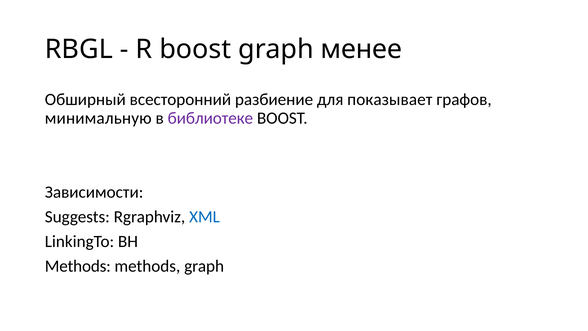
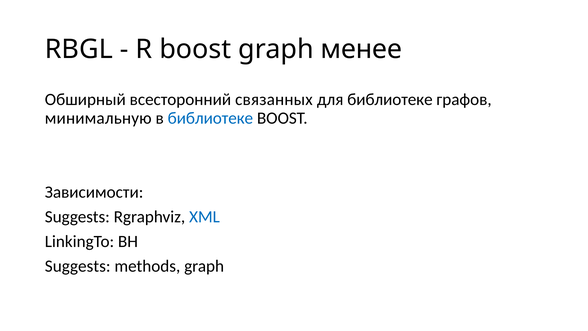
разбиение: разбиение -> связанных
для показывает: показывает -> библиотеке
библиотеке at (210, 118) colour: purple -> blue
Methods at (78, 266): Methods -> Suggests
